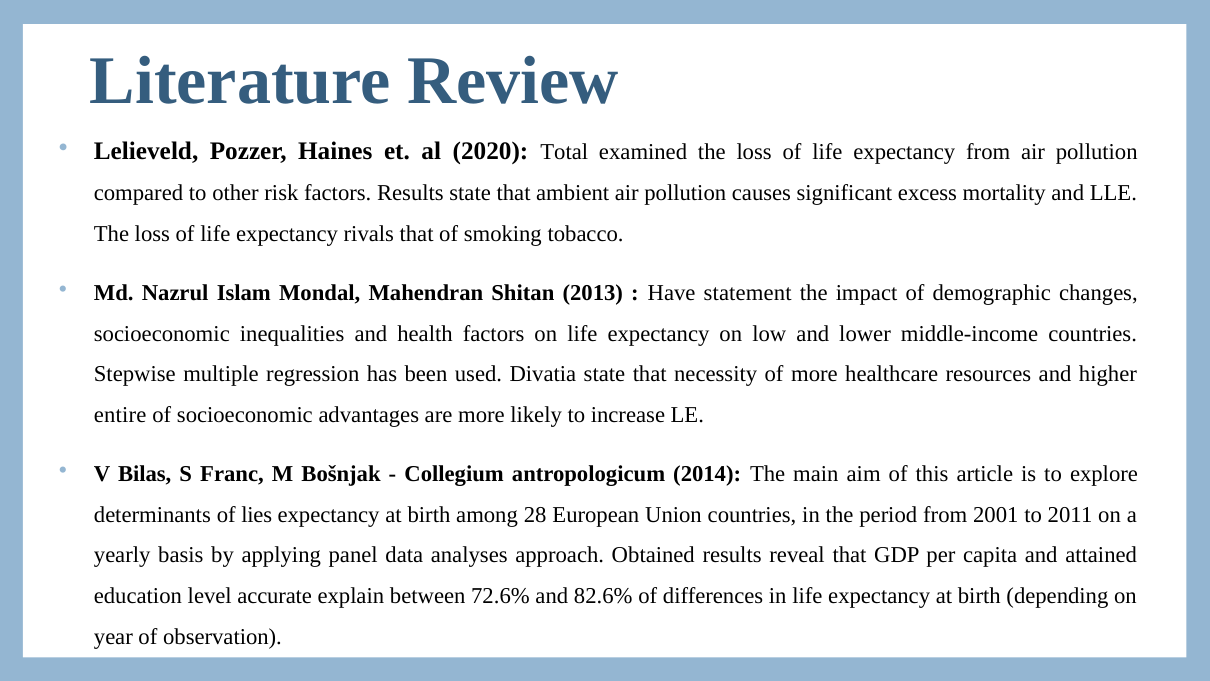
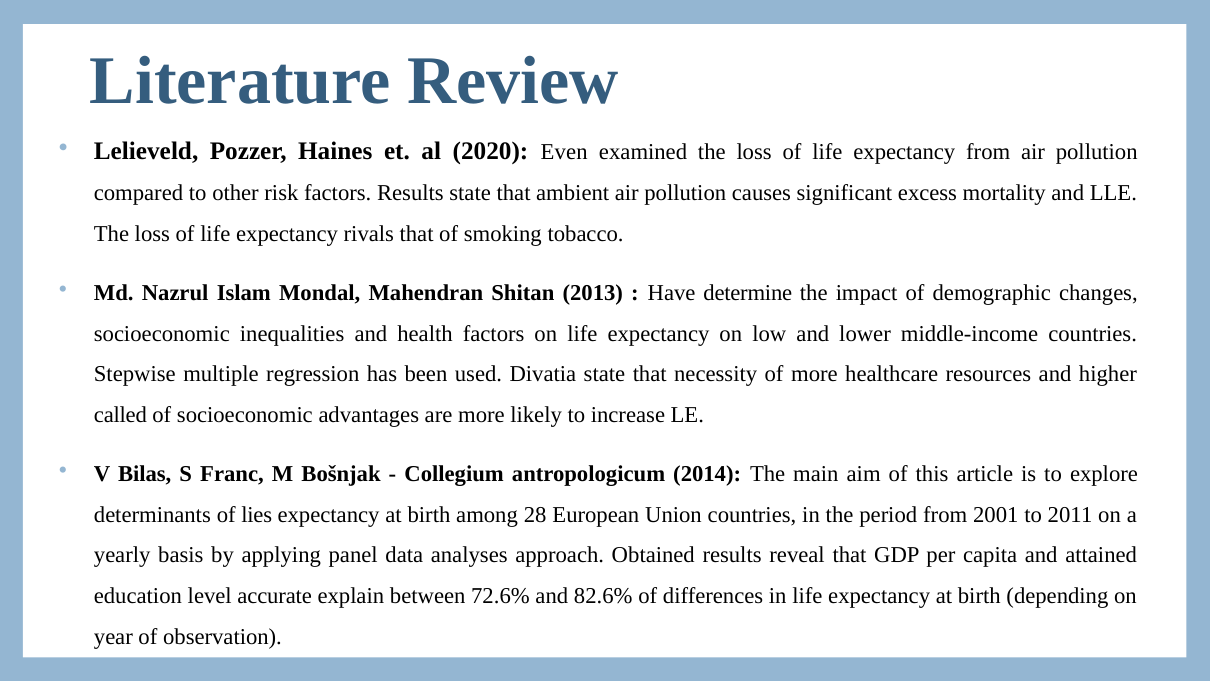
Total: Total -> Even
statement: statement -> determine
entire: entire -> called
